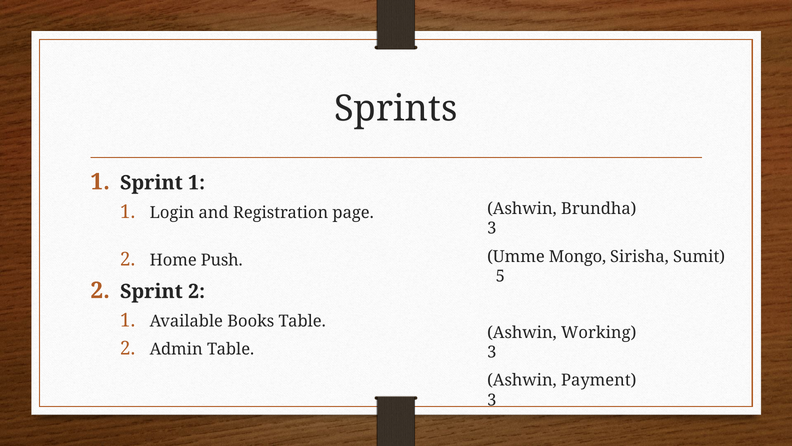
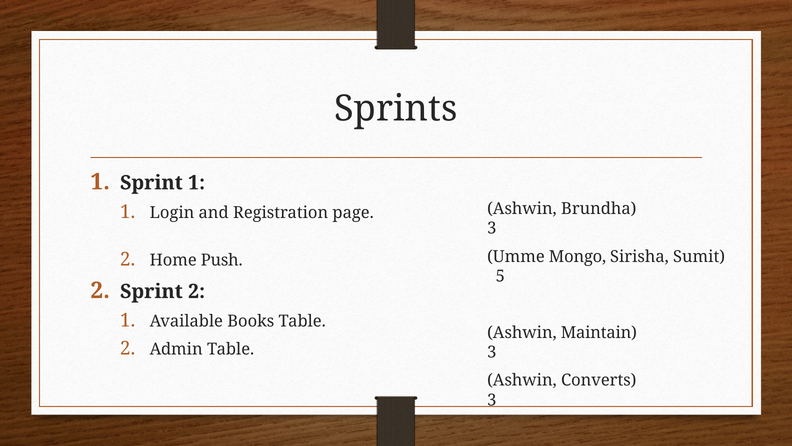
Working: Working -> Maintain
Payment: Payment -> Converts
